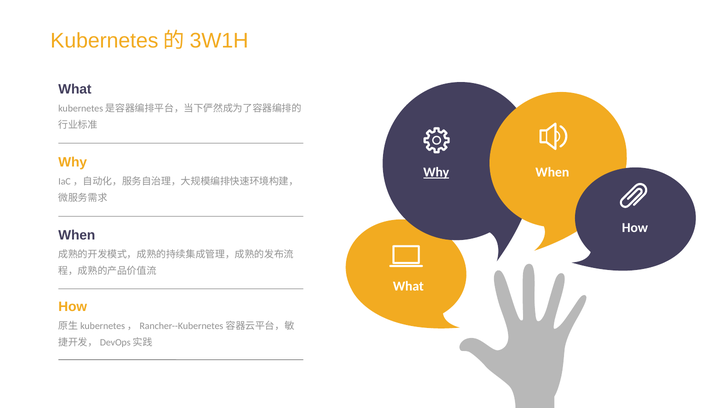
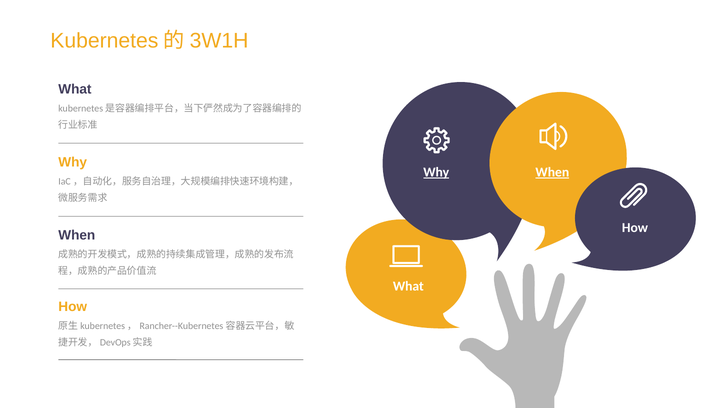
When at (552, 172) underline: none -> present
